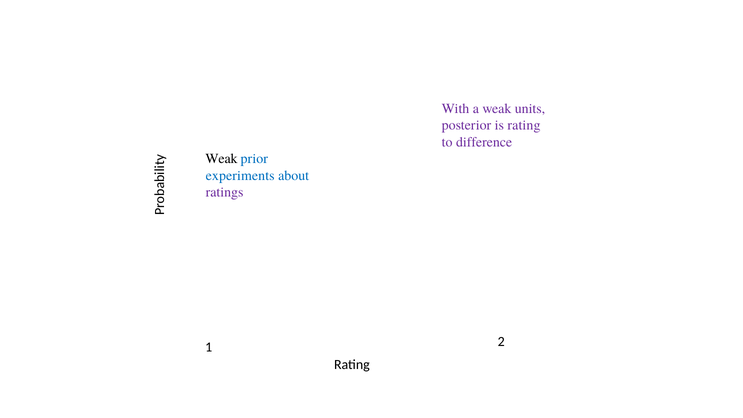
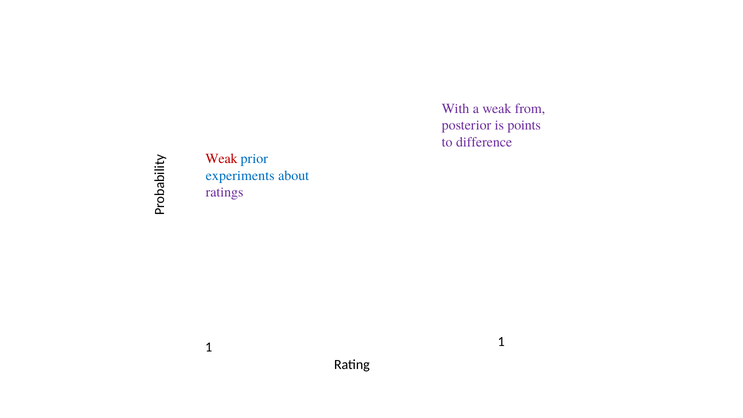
units: units -> from
is rating: rating -> points
Weak at (222, 159) colour: black -> red
1 2: 2 -> 1
